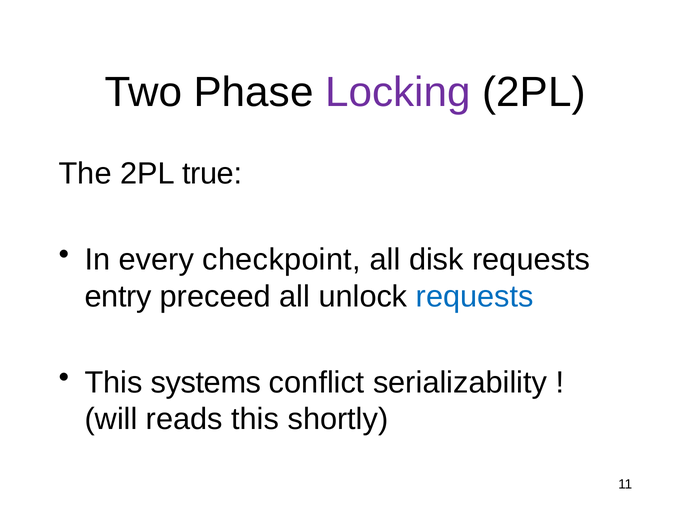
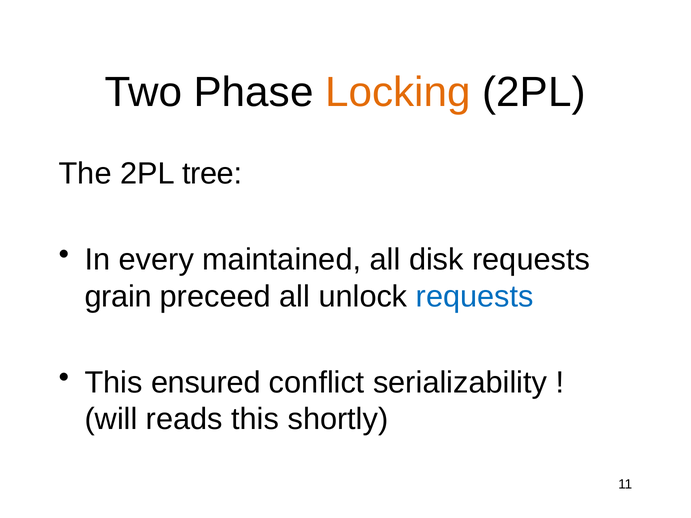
Locking colour: purple -> orange
true: true -> tree
checkpoint: checkpoint -> maintained
entry: entry -> grain
systems: systems -> ensured
